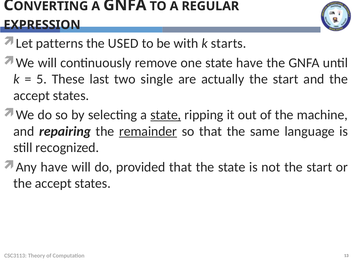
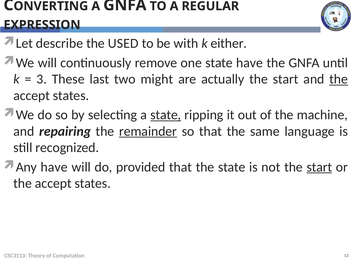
patterns: patterns -> describe
starts: starts -> either
5: 5 -> 3
single: single -> might
the at (339, 79) underline: none -> present
start at (319, 167) underline: none -> present
